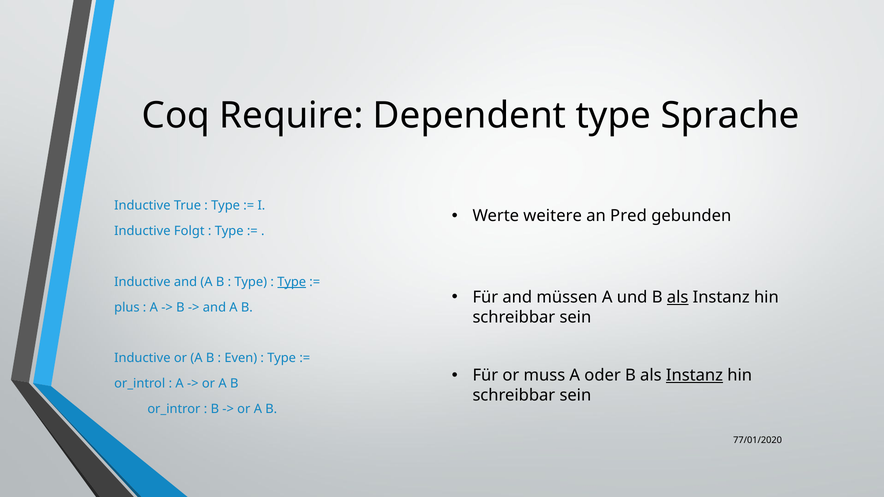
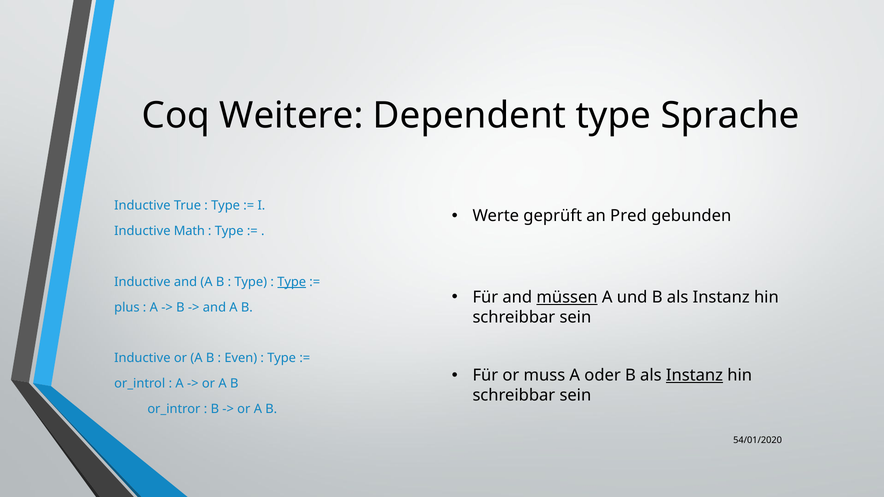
Require: Require -> Weitere
weitere: weitere -> geprüft
Folgt: Folgt -> Math
müssen underline: none -> present
als at (678, 298) underline: present -> none
77/01/2020: 77/01/2020 -> 54/01/2020
